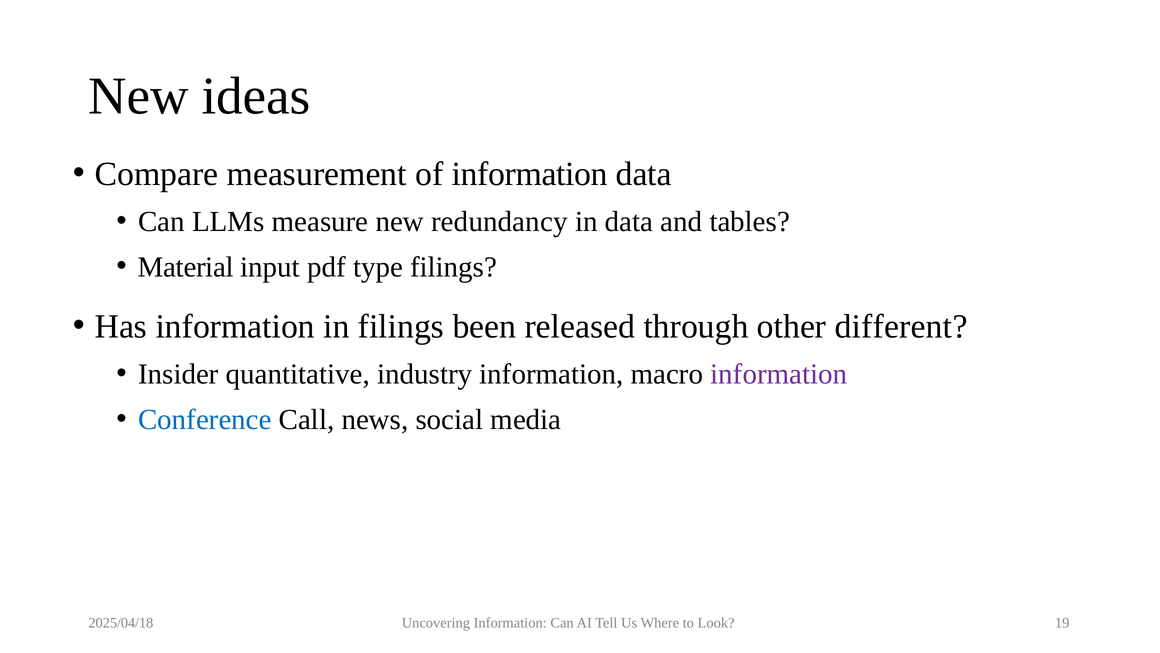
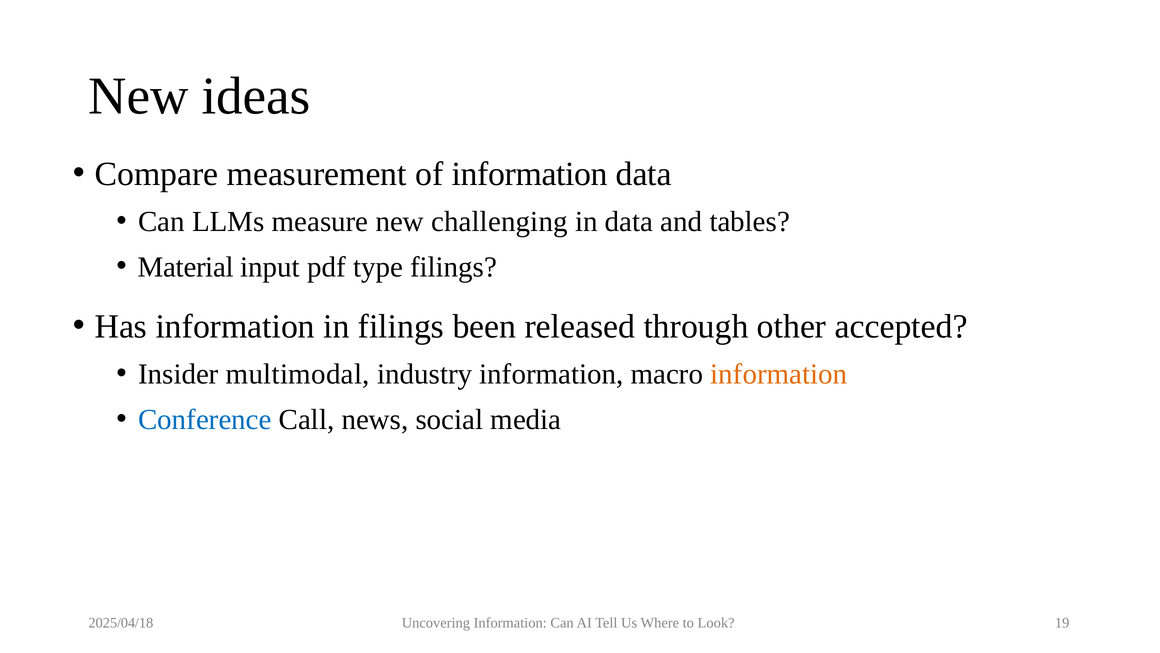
redundancy: redundancy -> challenging
different: different -> accepted
quantitative: quantitative -> multimodal
information at (779, 374) colour: purple -> orange
